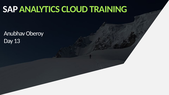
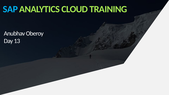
SAP colour: white -> light blue
